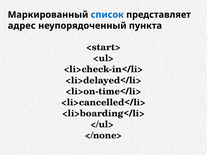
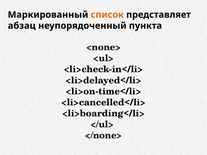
список colour: blue -> orange
адрес: адрес -> абзац
<start>: <start> -> <none>
